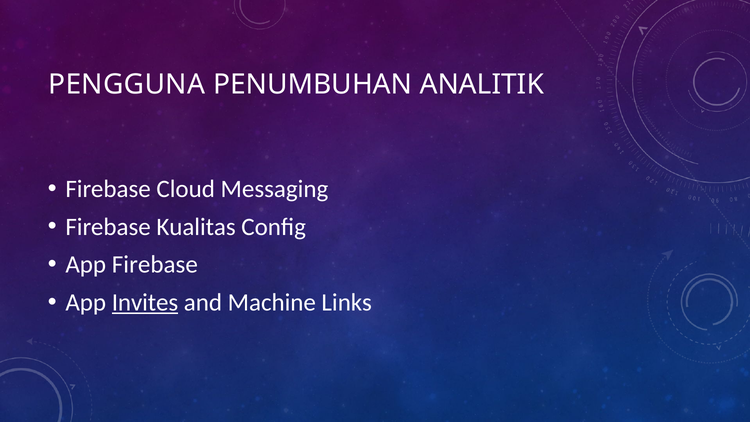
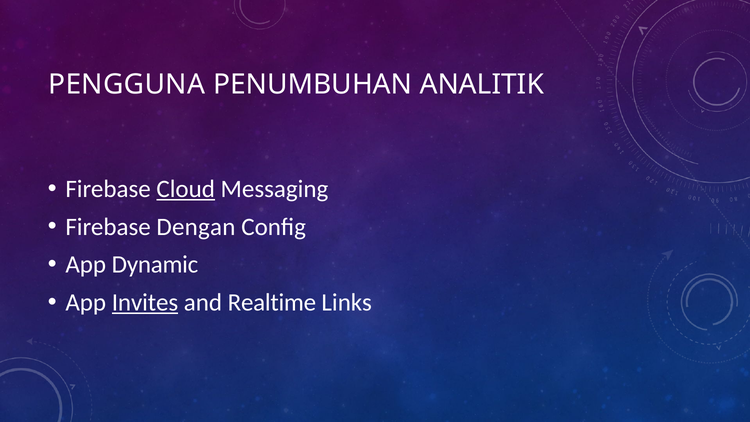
Cloud underline: none -> present
Kualitas: Kualitas -> Dengan
App Firebase: Firebase -> Dynamic
Machine: Machine -> Realtime
